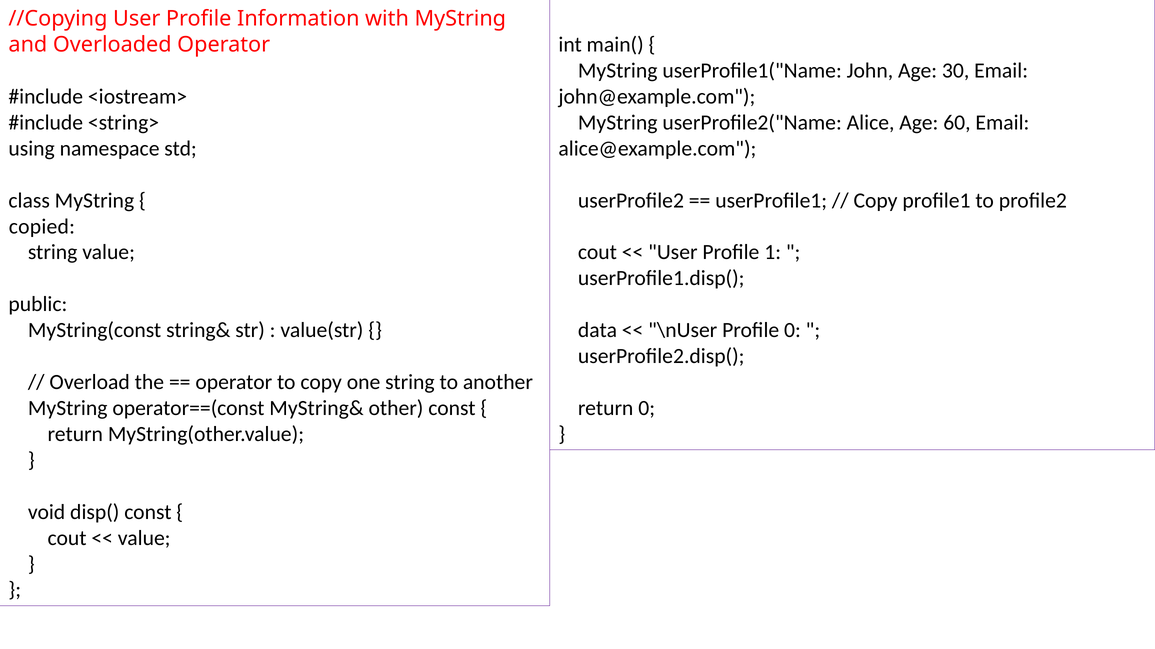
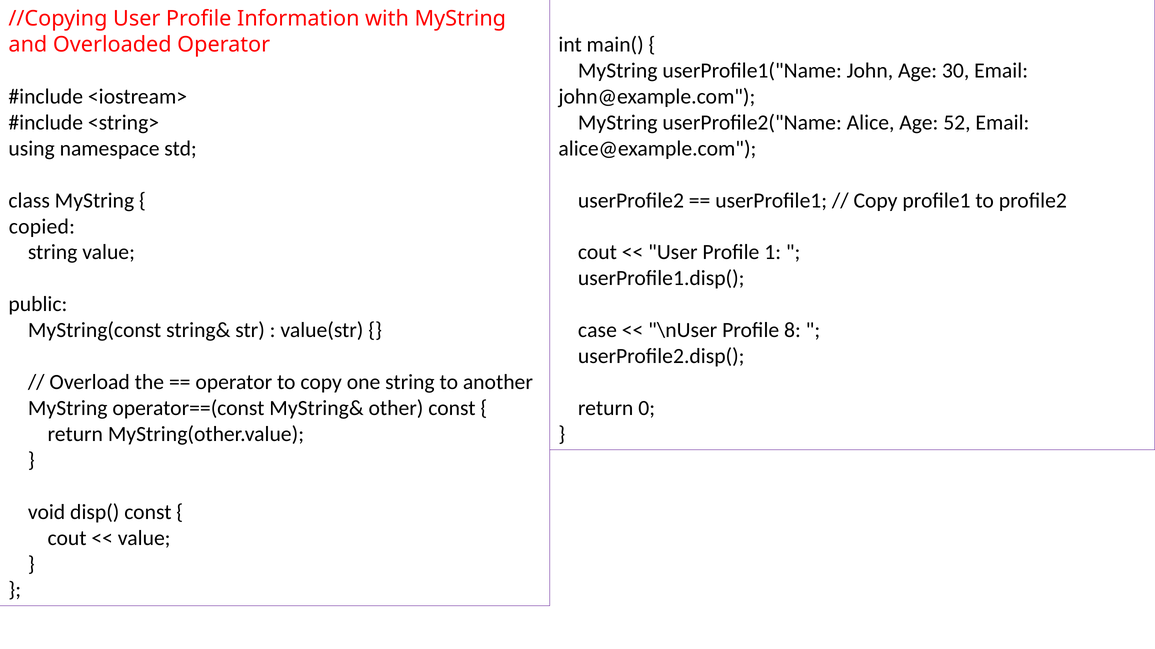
60: 60 -> 52
data: data -> case
Profile 0: 0 -> 8
